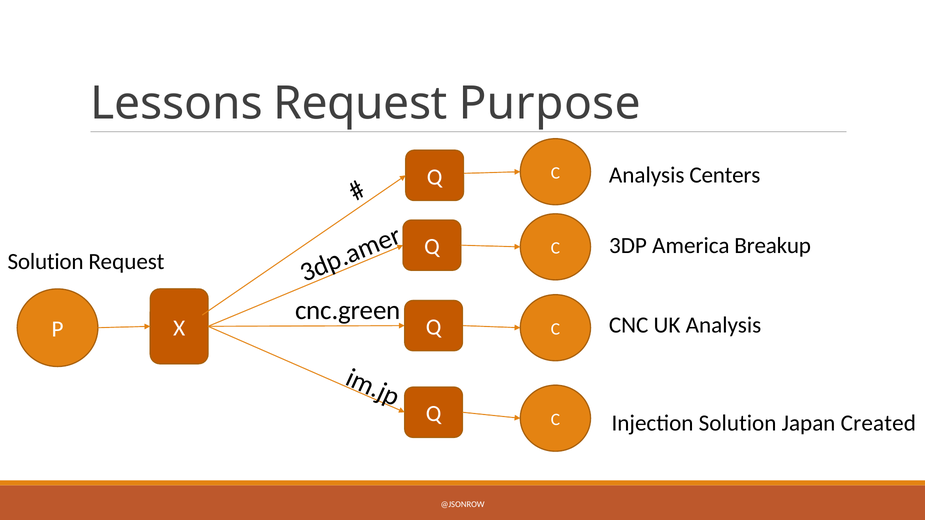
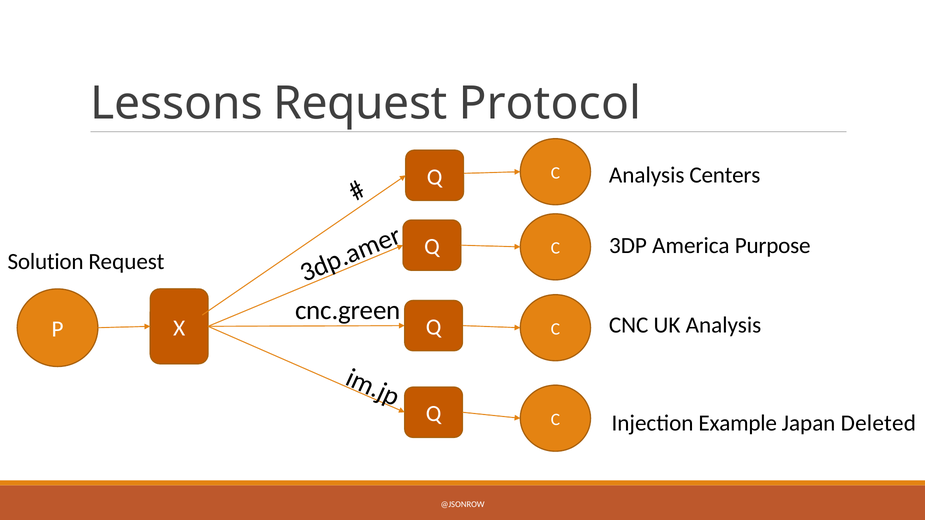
Purpose: Purpose -> Protocol
Breakup: Breakup -> Purpose
Injection Solution: Solution -> Example
Created: Created -> Deleted
